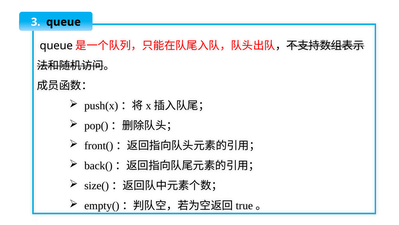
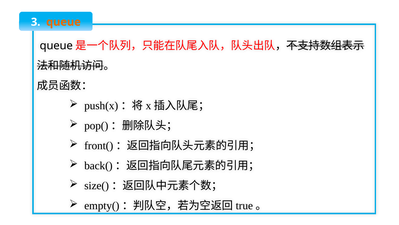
queue at (63, 22) colour: black -> orange
